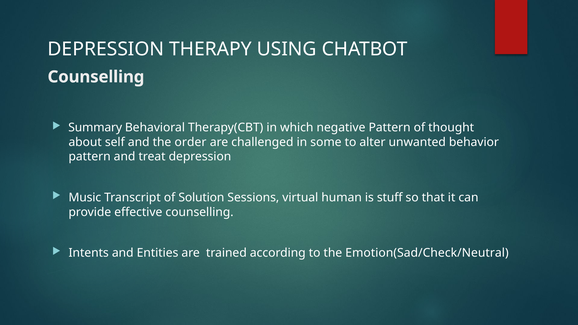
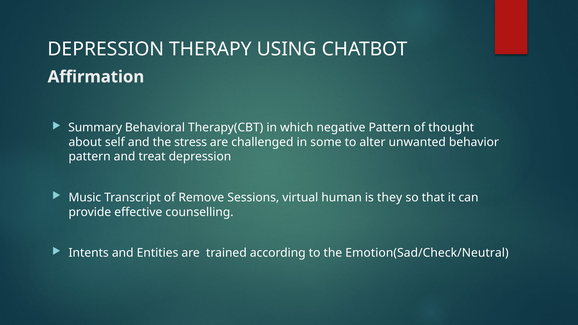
Counselling at (96, 77): Counselling -> Affirmation
order: order -> stress
Solution: Solution -> Remove
stuff: stuff -> they
